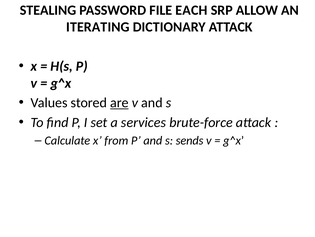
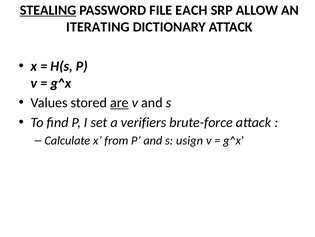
STEALING underline: none -> present
services: services -> verifiers
sends: sends -> usign
